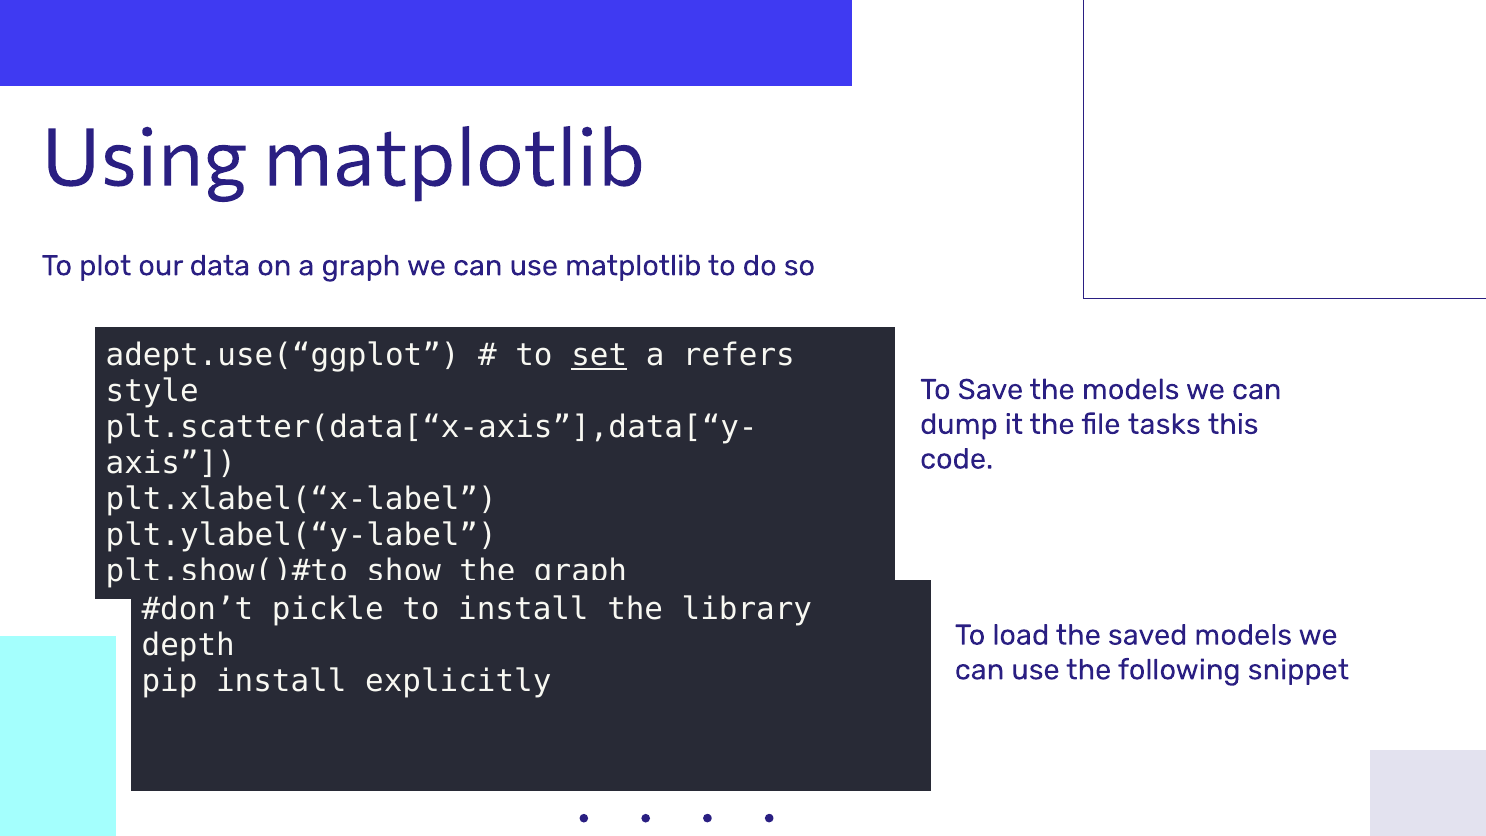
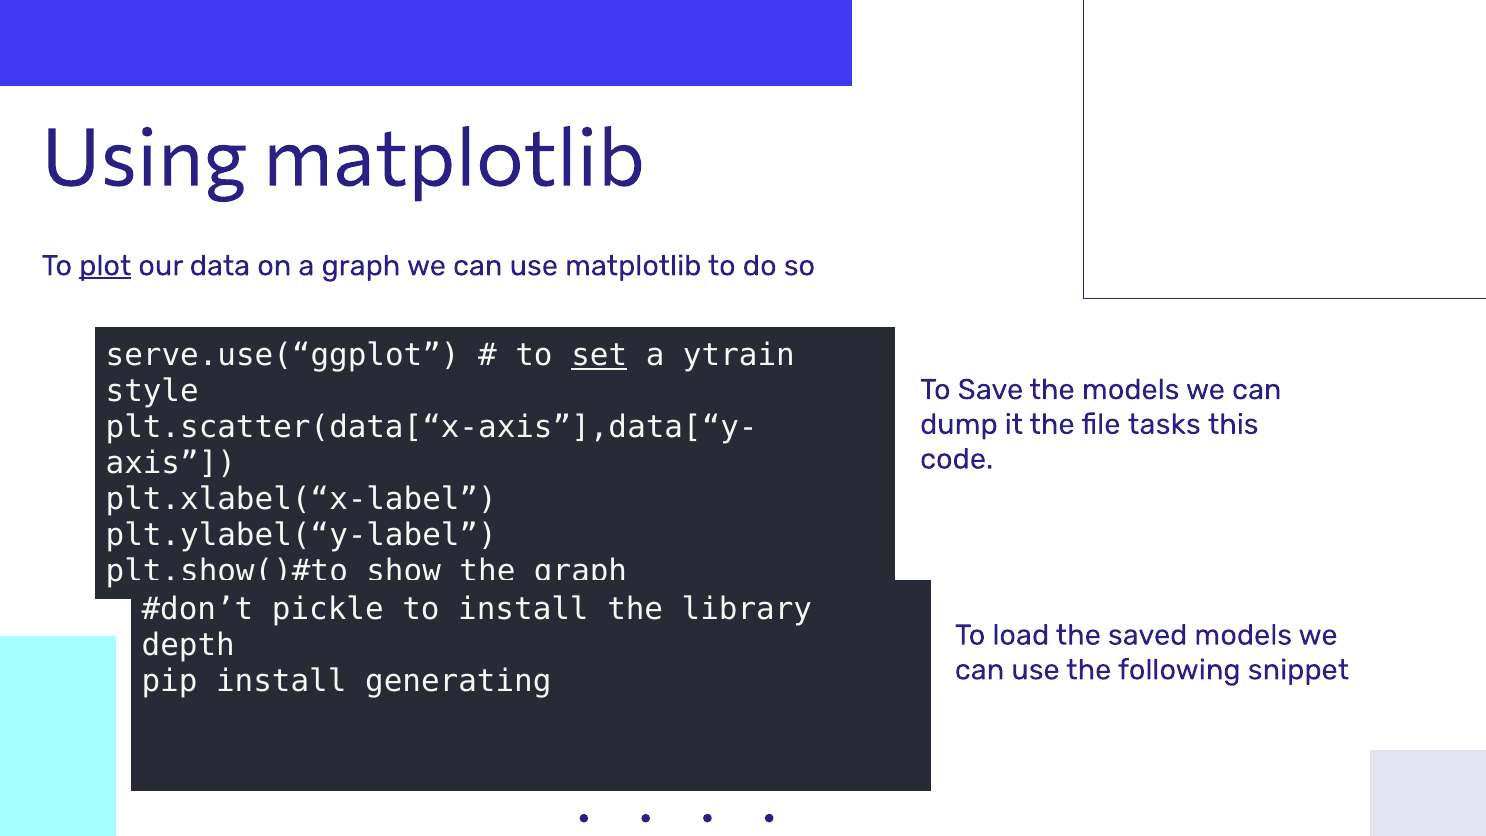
plot underline: none -> present
adept.use(“ggplot: adept.use(“ggplot -> serve.use(“ggplot
refers: refers -> ytrain
explicitly: explicitly -> generating
